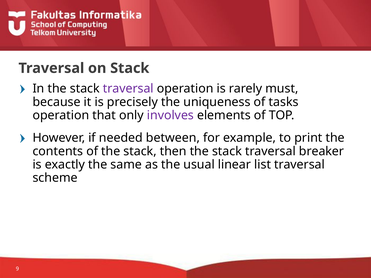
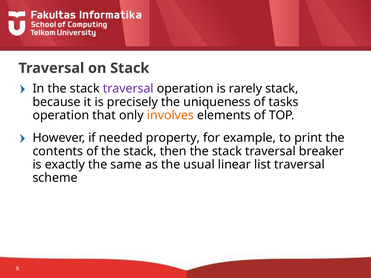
rarely must: must -> stack
involves colour: purple -> orange
between: between -> property
